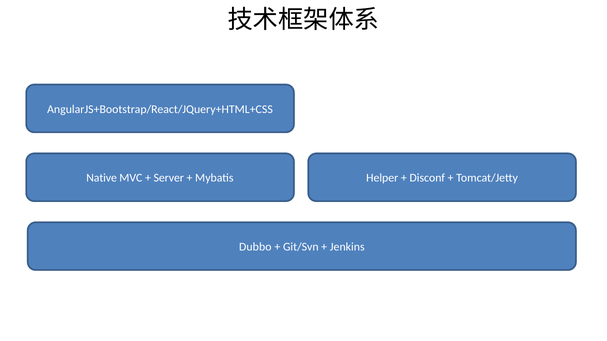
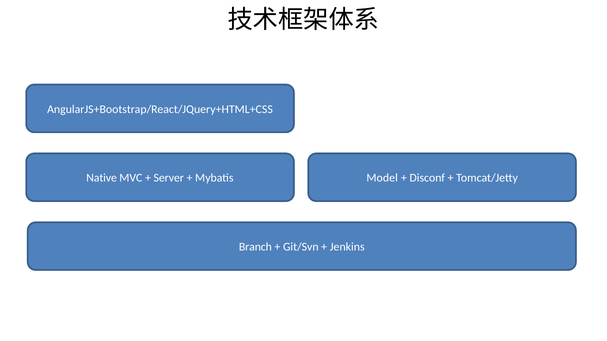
Helper: Helper -> Model
Dubbo: Dubbo -> Branch
